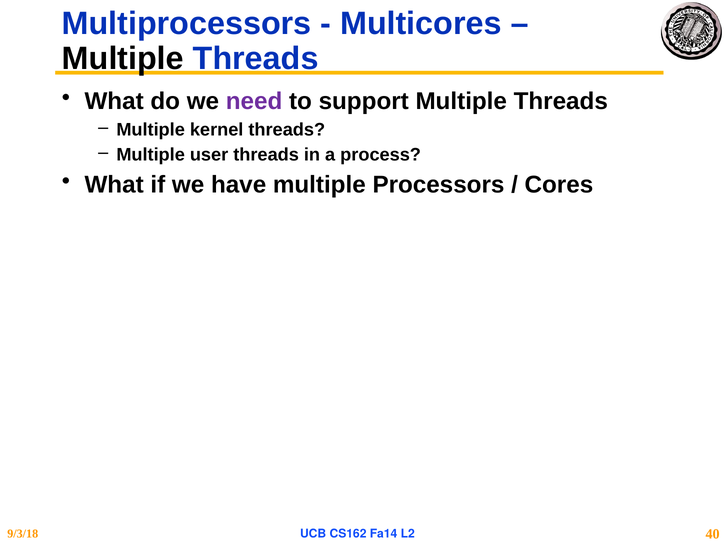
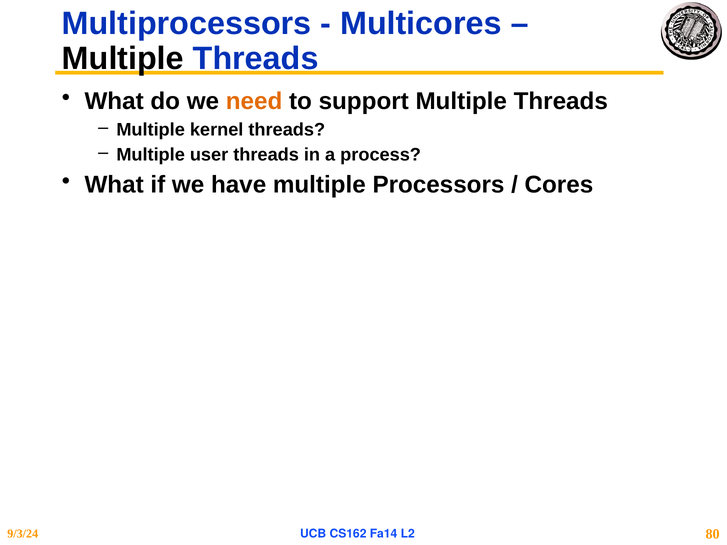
need colour: purple -> orange
9/3/18: 9/3/18 -> 9/3/24
40: 40 -> 80
